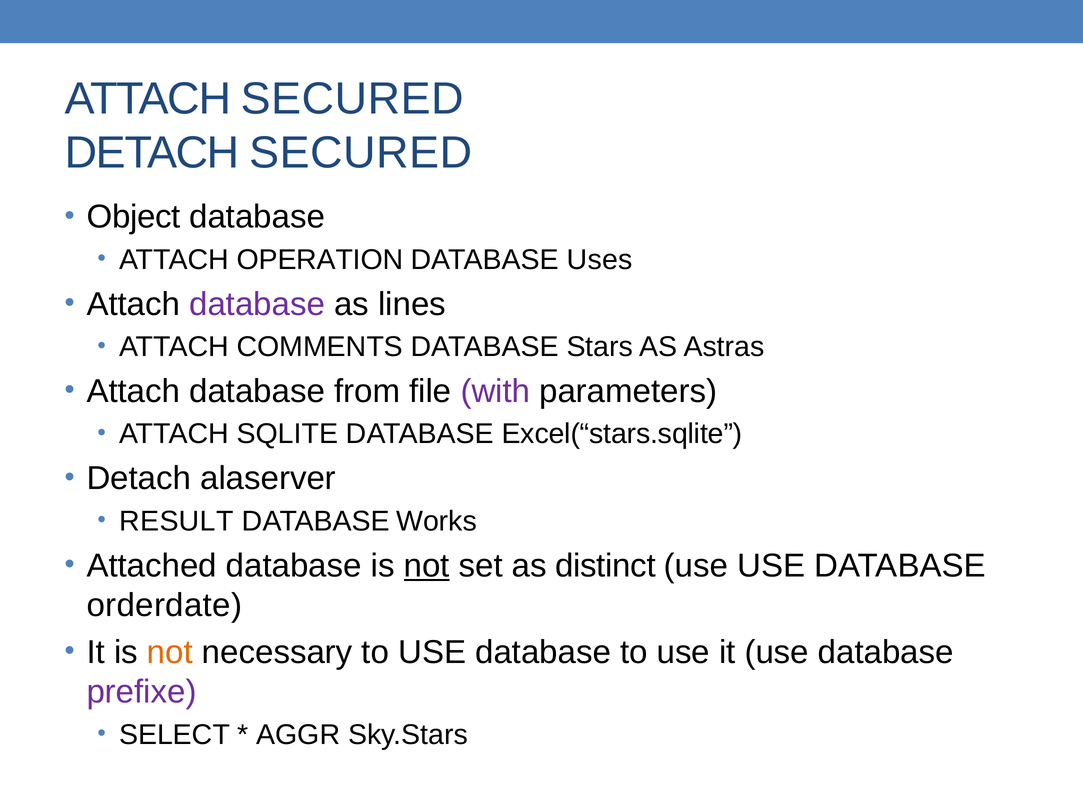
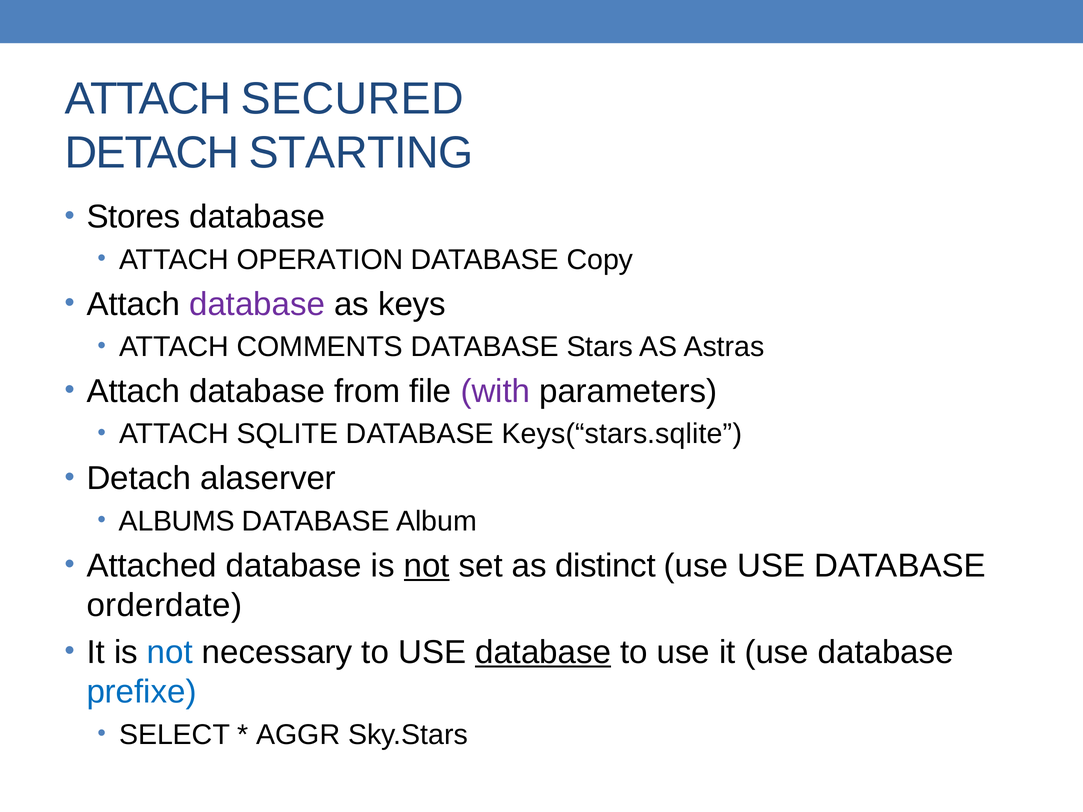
DETACH SECURED: SECURED -> STARTING
Object: Object -> Stores
Uses: Uses -> Copy
lines: lines -> keys
Excel(“stars.sqlite: Excel(“stars.sqlite -> Keys(“stars.sqlite
RESULT: RESULT -> ALBUMS
Works: Works -> Album
not at (170, 652) colour: orange -> blue
database at (543, 652) underline: none -> present
prefixe colour: purple -> blue
